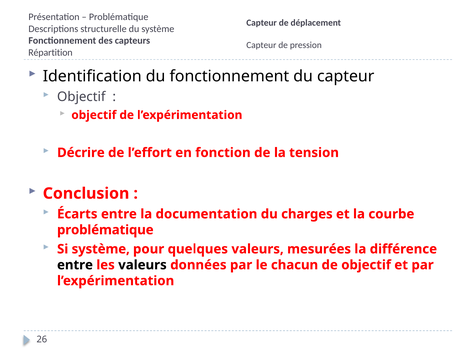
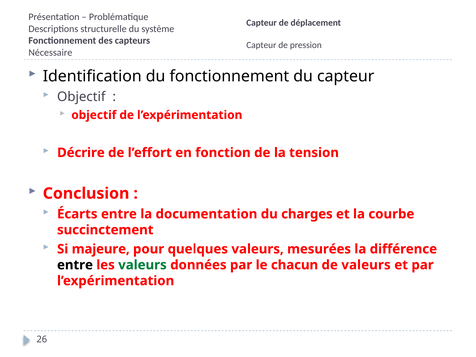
Répartition: Répartition -> Nécessaire
problématique at (105, 230): problématique -> succinctement
Si système: système -> majeure
valeurs at (142, 265) colour: black -> green
de objectif: objectif -> valeurs
